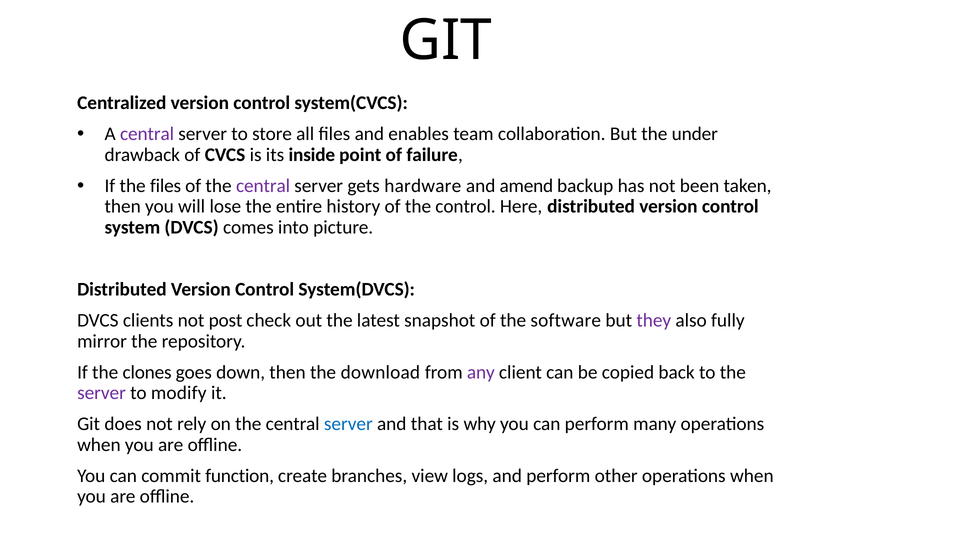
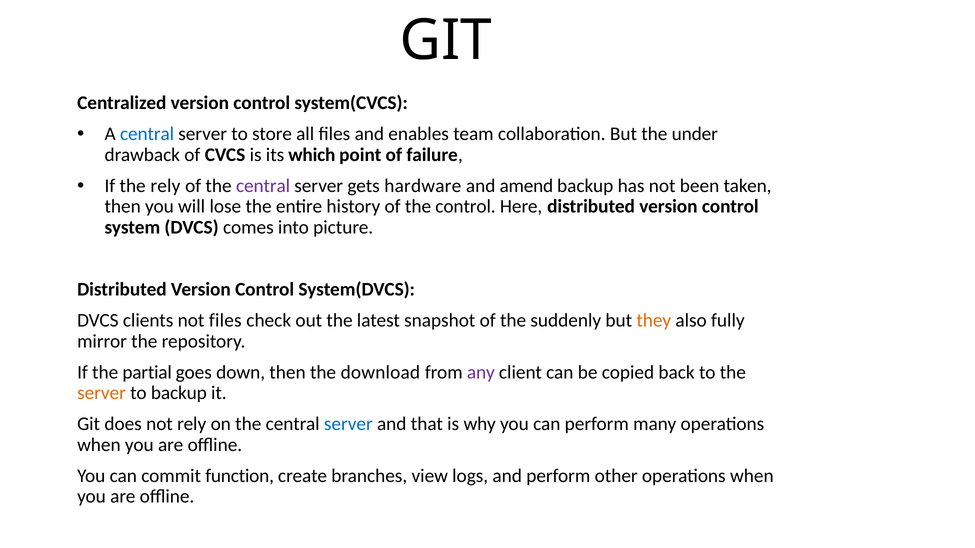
central at (147, 134) colour: purple -> blue
inside: inside -> which
the files: files -> rely
not post: post -> files
software: software -> suddenly
they colour: purple -> orange
clones: clones -> partial
server at (102, 393) colour: purple -> orange
to modify: modify -> backup
